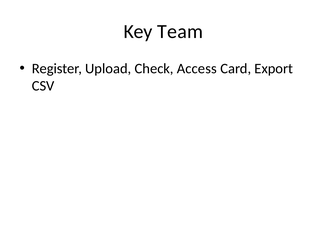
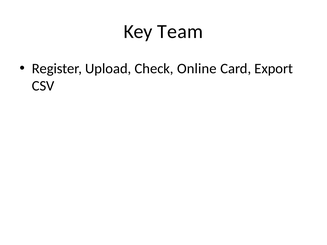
Access: Access -> Online
